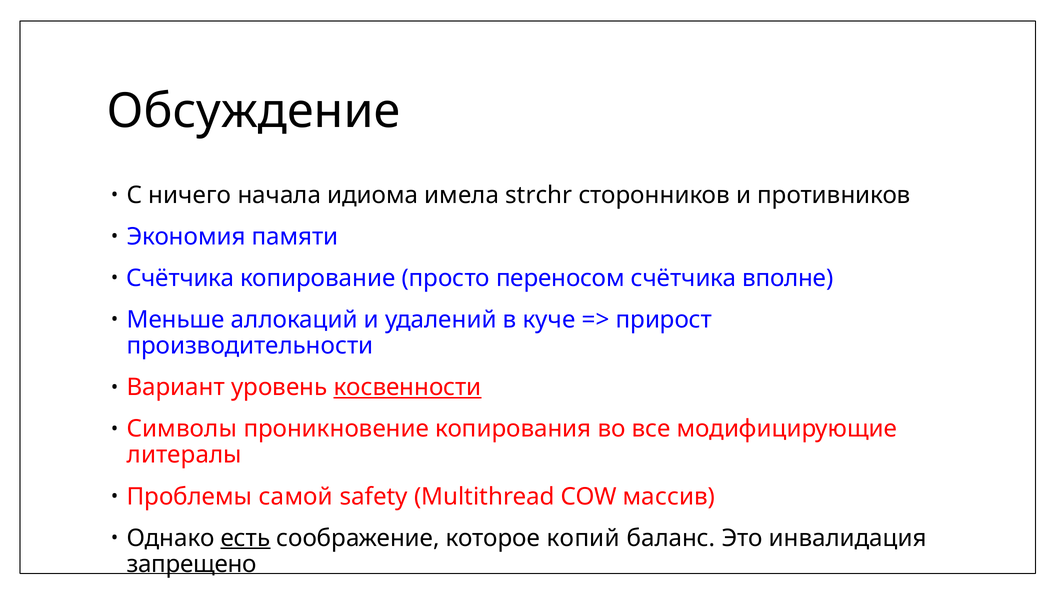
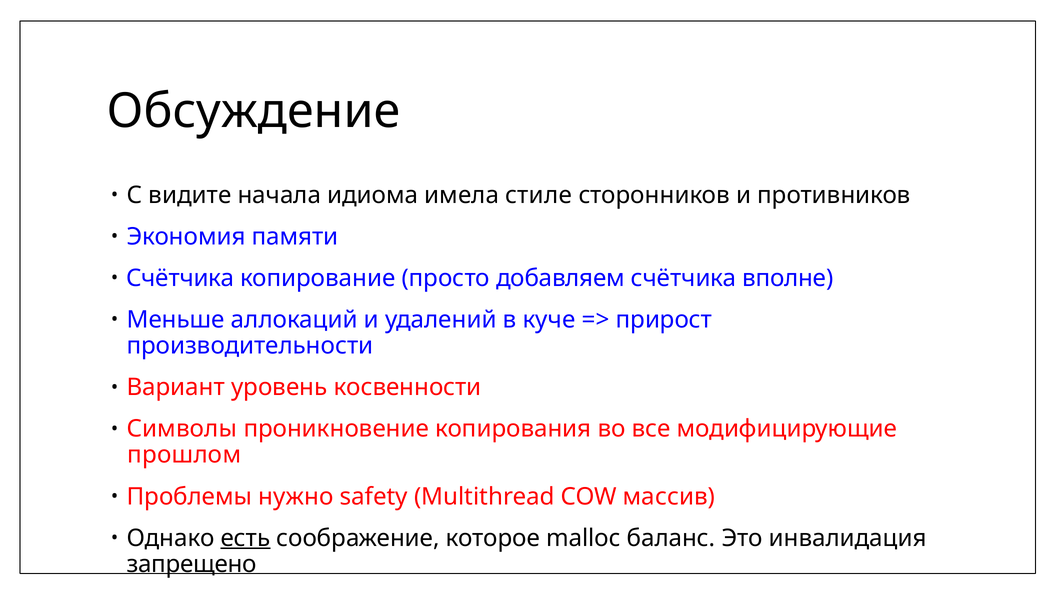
ничего: ничего -> видите
strchr: strchr -> стиле
переносом: переносом -> добавляем
косвенности underline: present -> none
литералы: литералы -> прошлом
самой: самой -> нужно
копий: копий -> malloc
